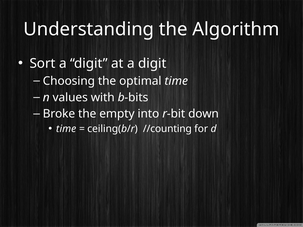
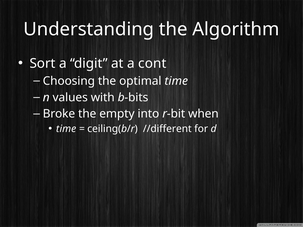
at a digit: digit -> cont
down: down -> when
//counting: //counting -> //different
